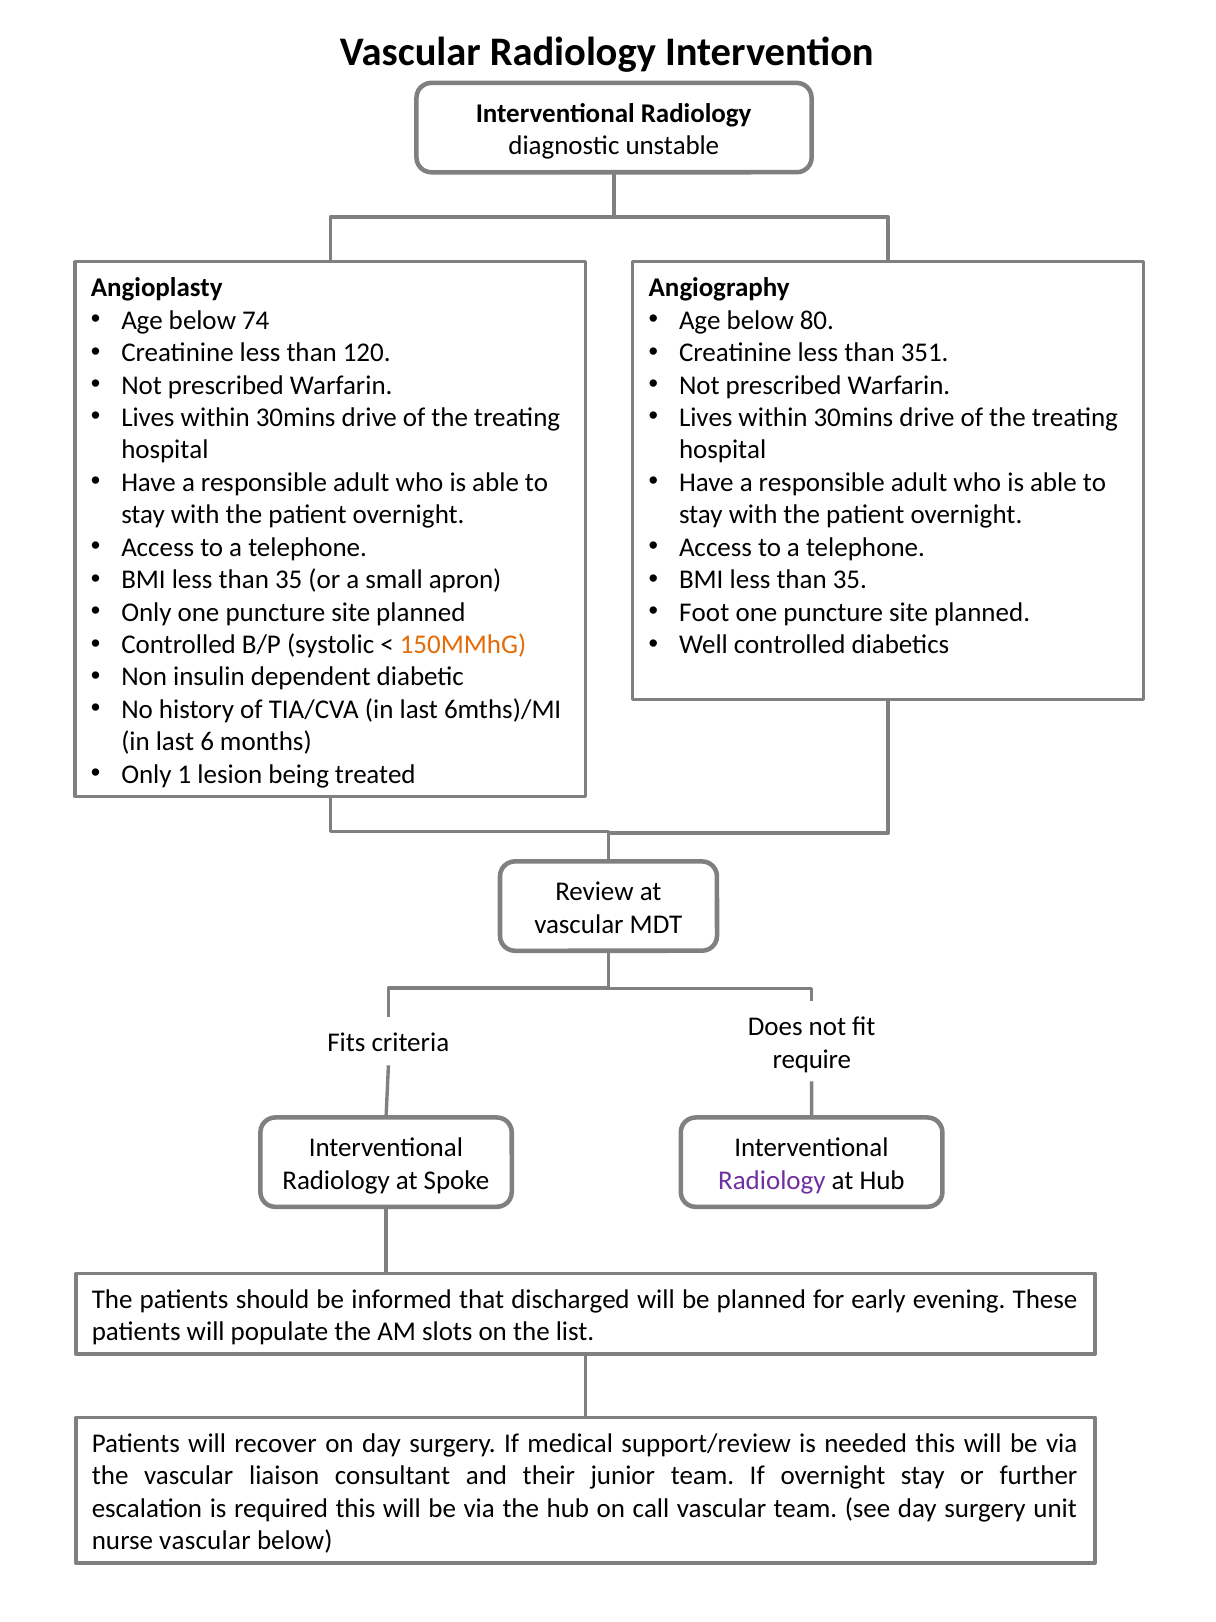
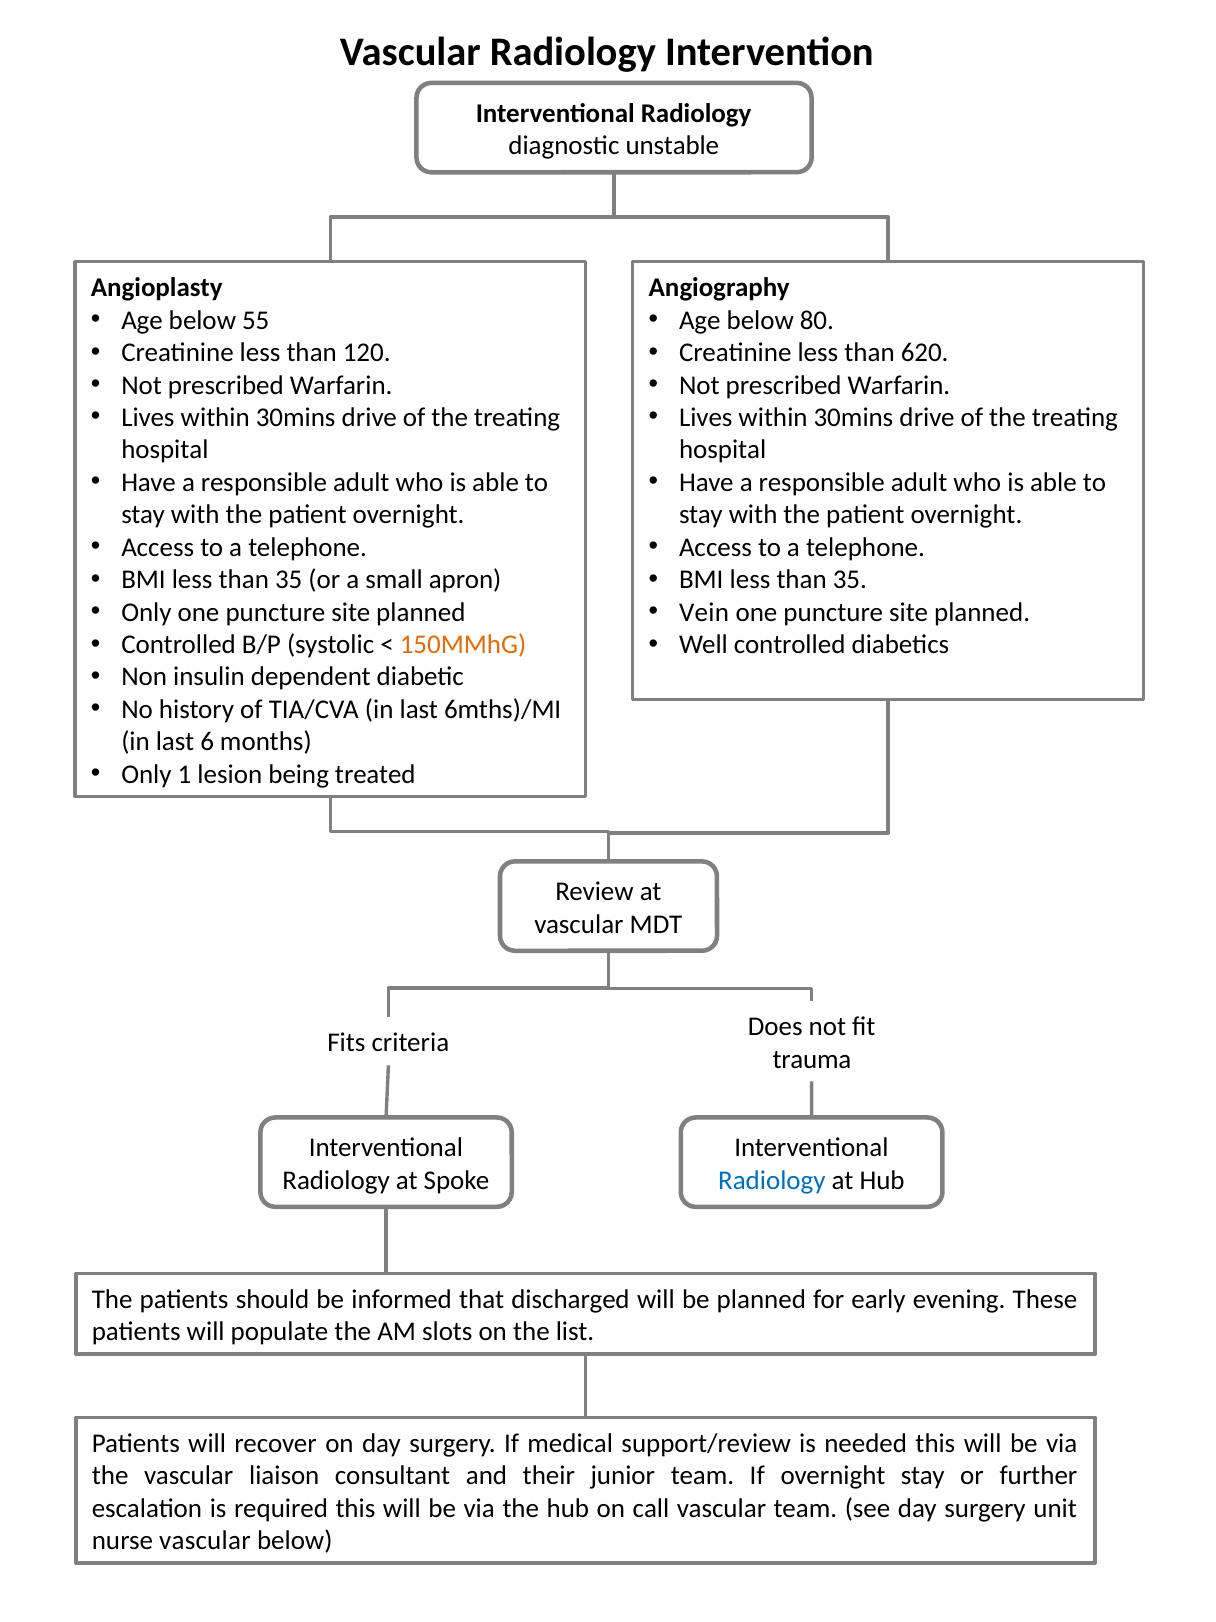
74: 74 -> 55
351: 351 -> 620
Foot: Foot -> Vein
require: require -> trauma
Radiology at (772, 1180) colour: purple -> blue
